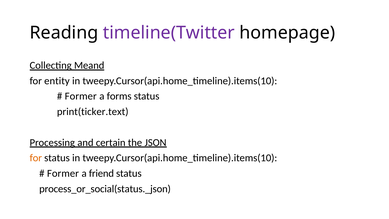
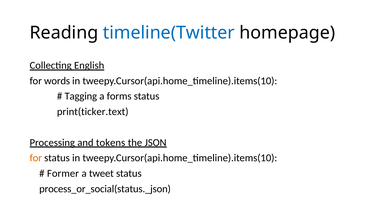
timeline(Twitter colour: purple -> blue
Meand: Meand -> English
entity: entity -> words
Former at (81, 96): Former -> Tagging
certain: certain -> tokens
friend: friend -> tweet
